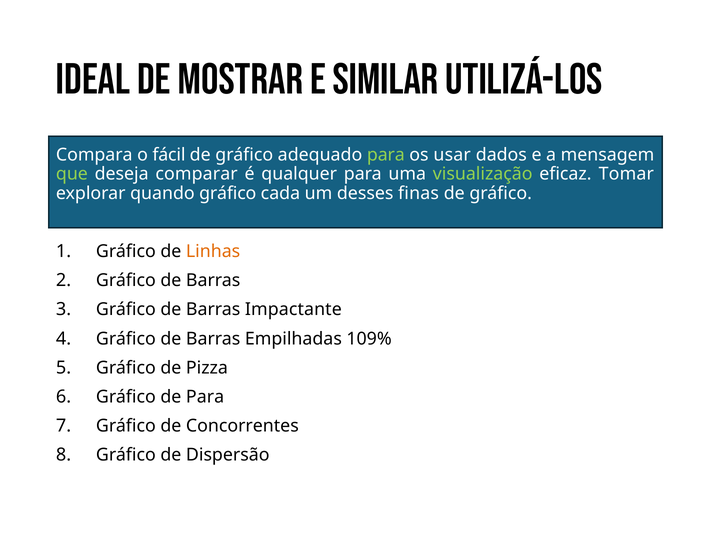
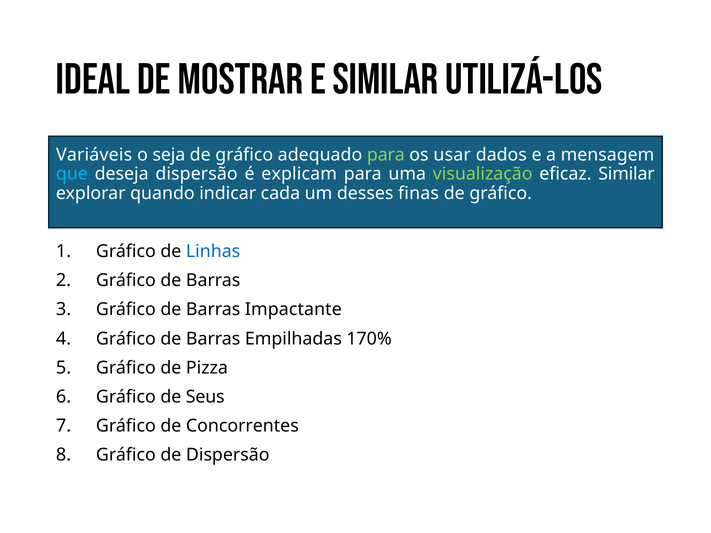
Compara: Compara -> Variáveis
fácil: fácil -> seja
que colour: light green -> light blue
deseja comparar: comparar -> dispersão
qualquer: qualquer -> explicam
eficaz Tomar: Tomar -> Similar
quando gráfico: gráfico -> indicar
Linhas colour: orange -> blue
109%: 109% -> 170%
de Para: Para -> Seus
